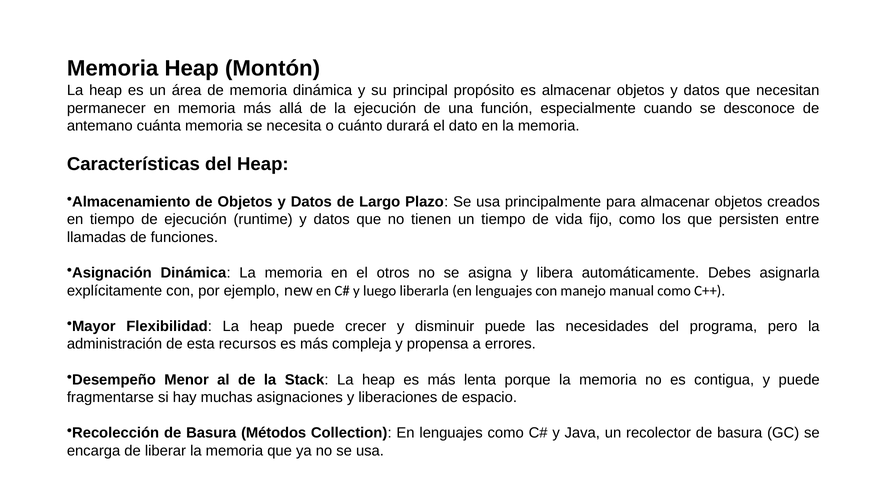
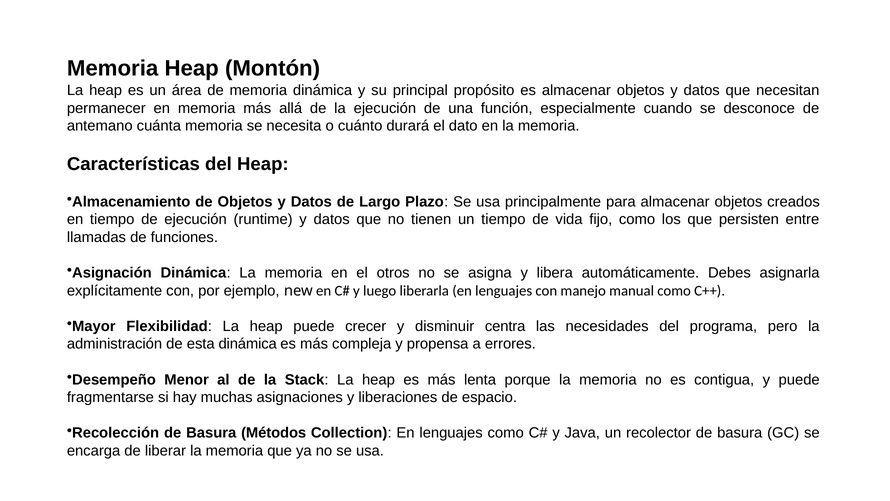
disminuir puede: puede -> centra
esta recursos: recursos -> dinámica
